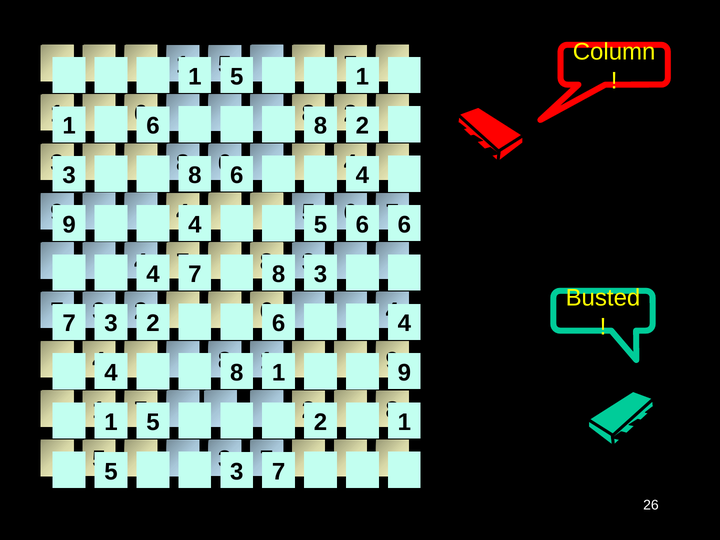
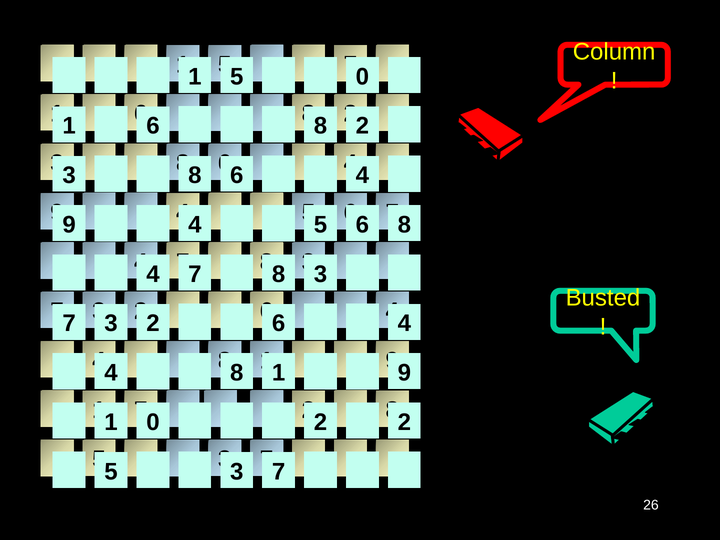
5 1: 1 -> 0
4 6 6: 6 -> 8
5 at (153, 422): 5 -> 0
2 1: 1 -> 2
